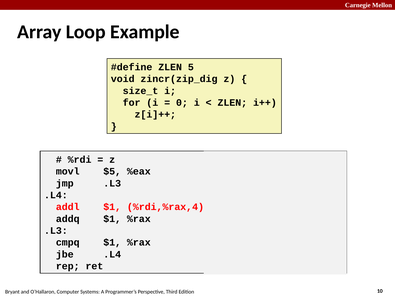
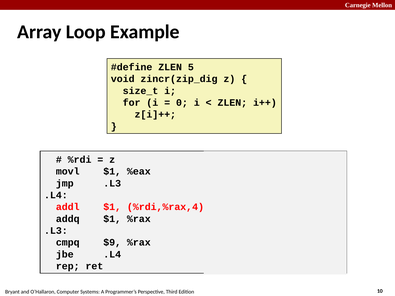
movl $5: $5 -> $1
cmpq $1: $1 -> $9
